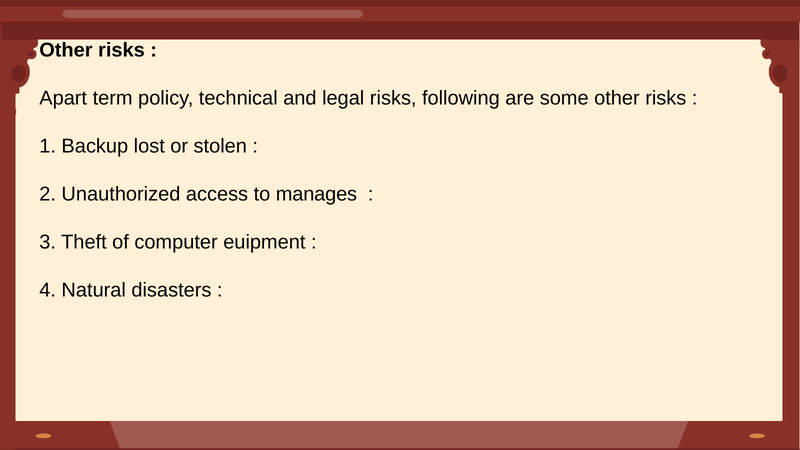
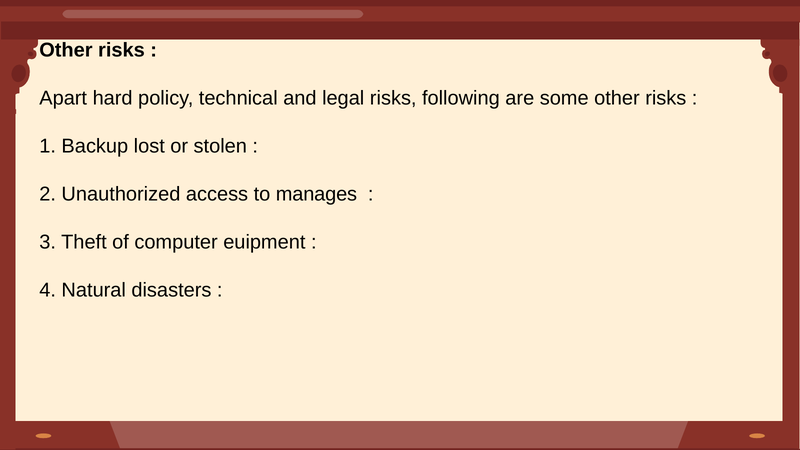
term: term -> hard
